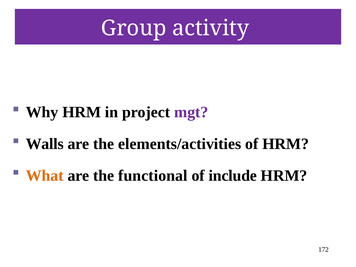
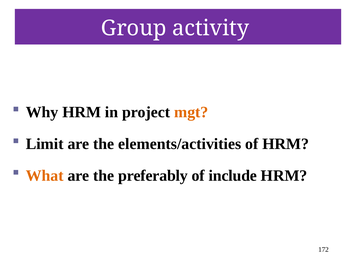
mgt colour: purple -> orange
Walls: Walls -> Limit
functional: functional -> preferably
